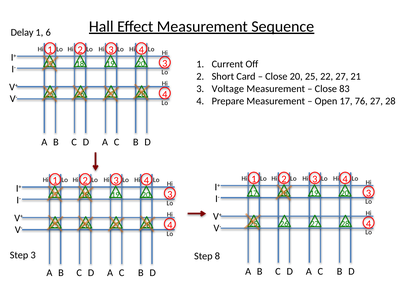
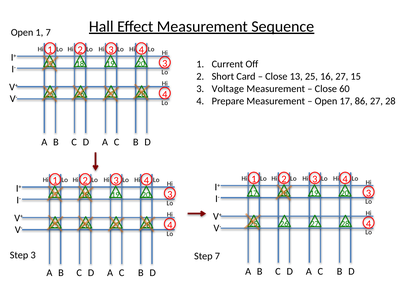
Delay at (22, 32): Delay -> Open
1 6: 6 -> 7
Close 20: 20 -> 13
22: 22 -> 16
21: 21 -> 15
83: 83 -> 60
76: 76 -> 86
Step 8: 8 -> 7
